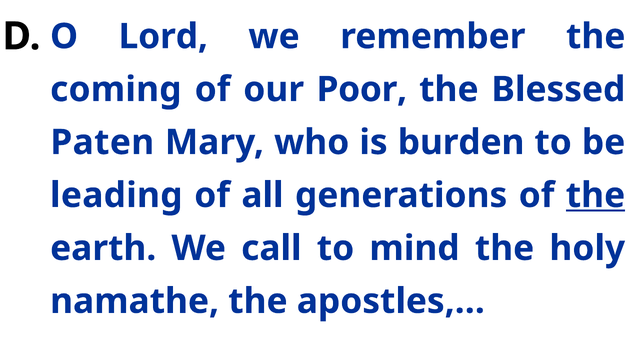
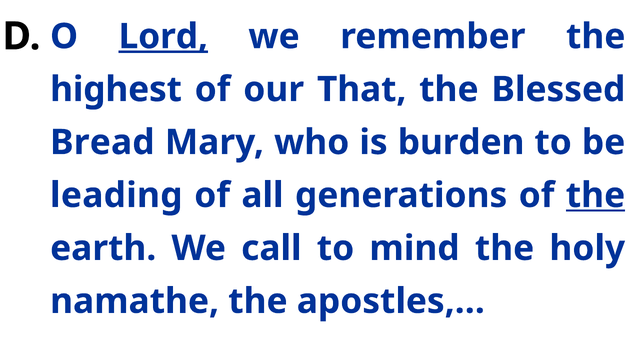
Lord underline: none -> present
coming: coming -> highest
Poor: Poor -> That
Paten: Paten -> Bread
